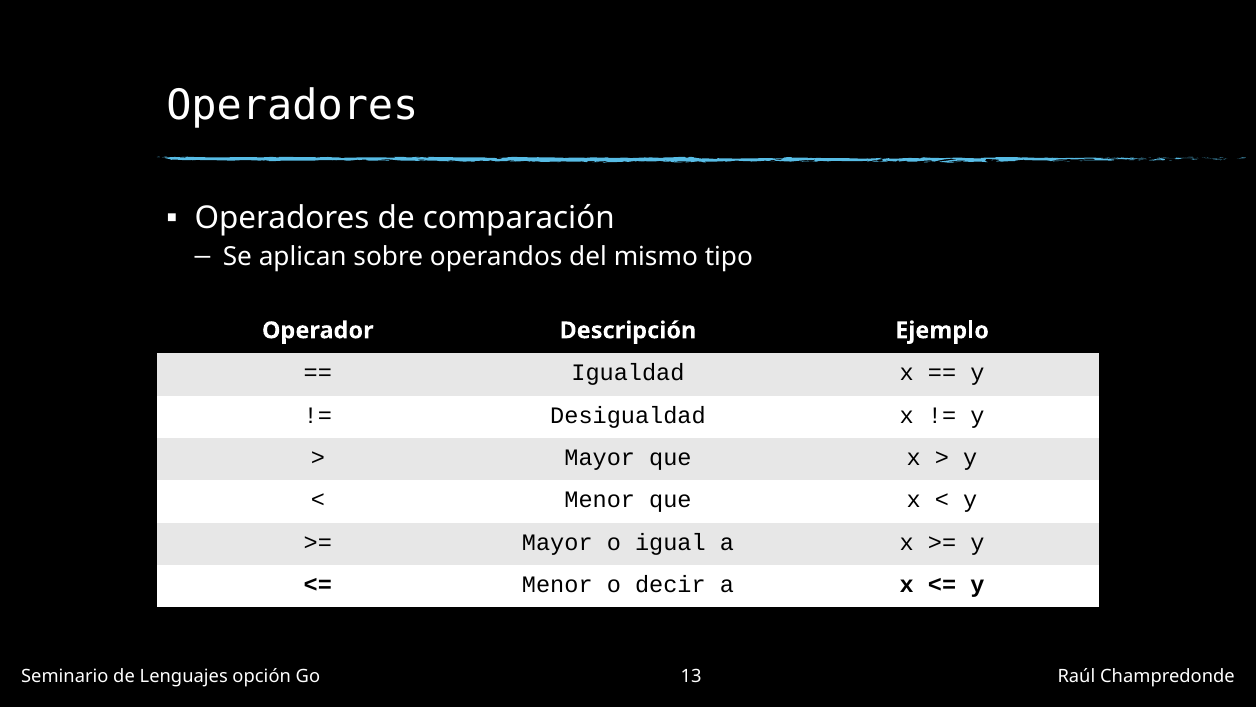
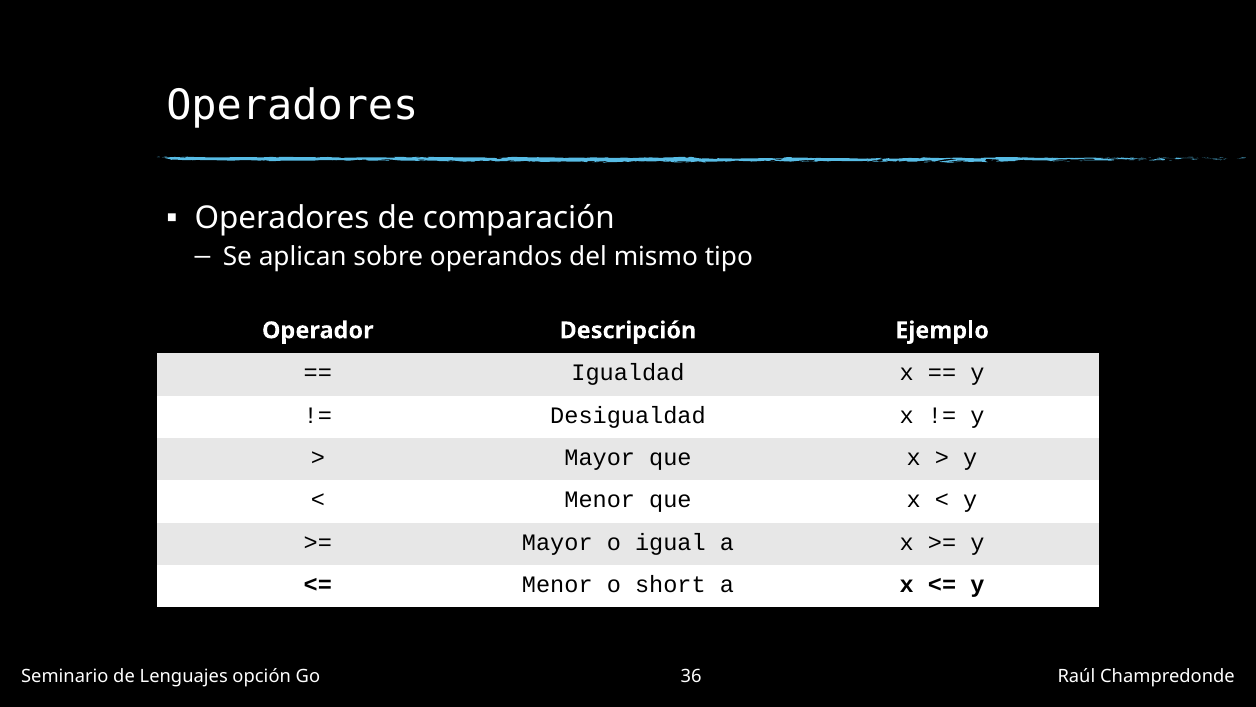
decir: decir -> short
13: 13 -> 36
